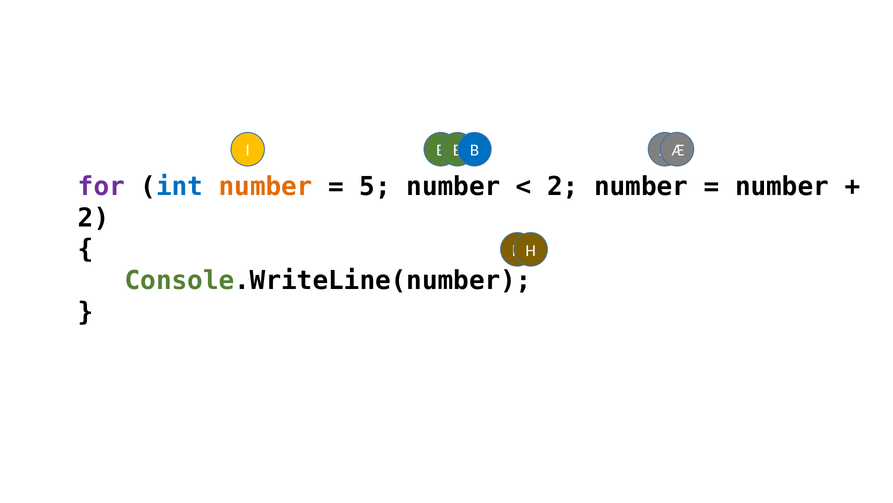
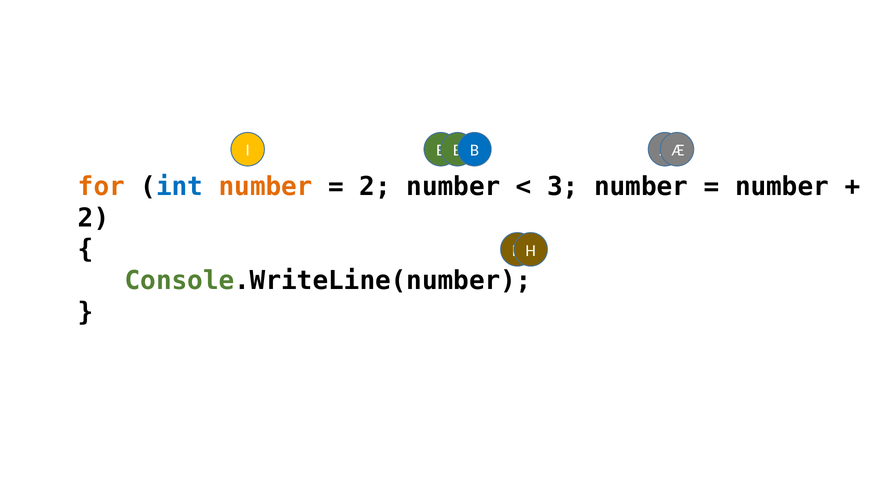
for colour: purple -> orange
5 at (375, 186): 5 -> 2
2 at (563, 186): 2 -> 3
